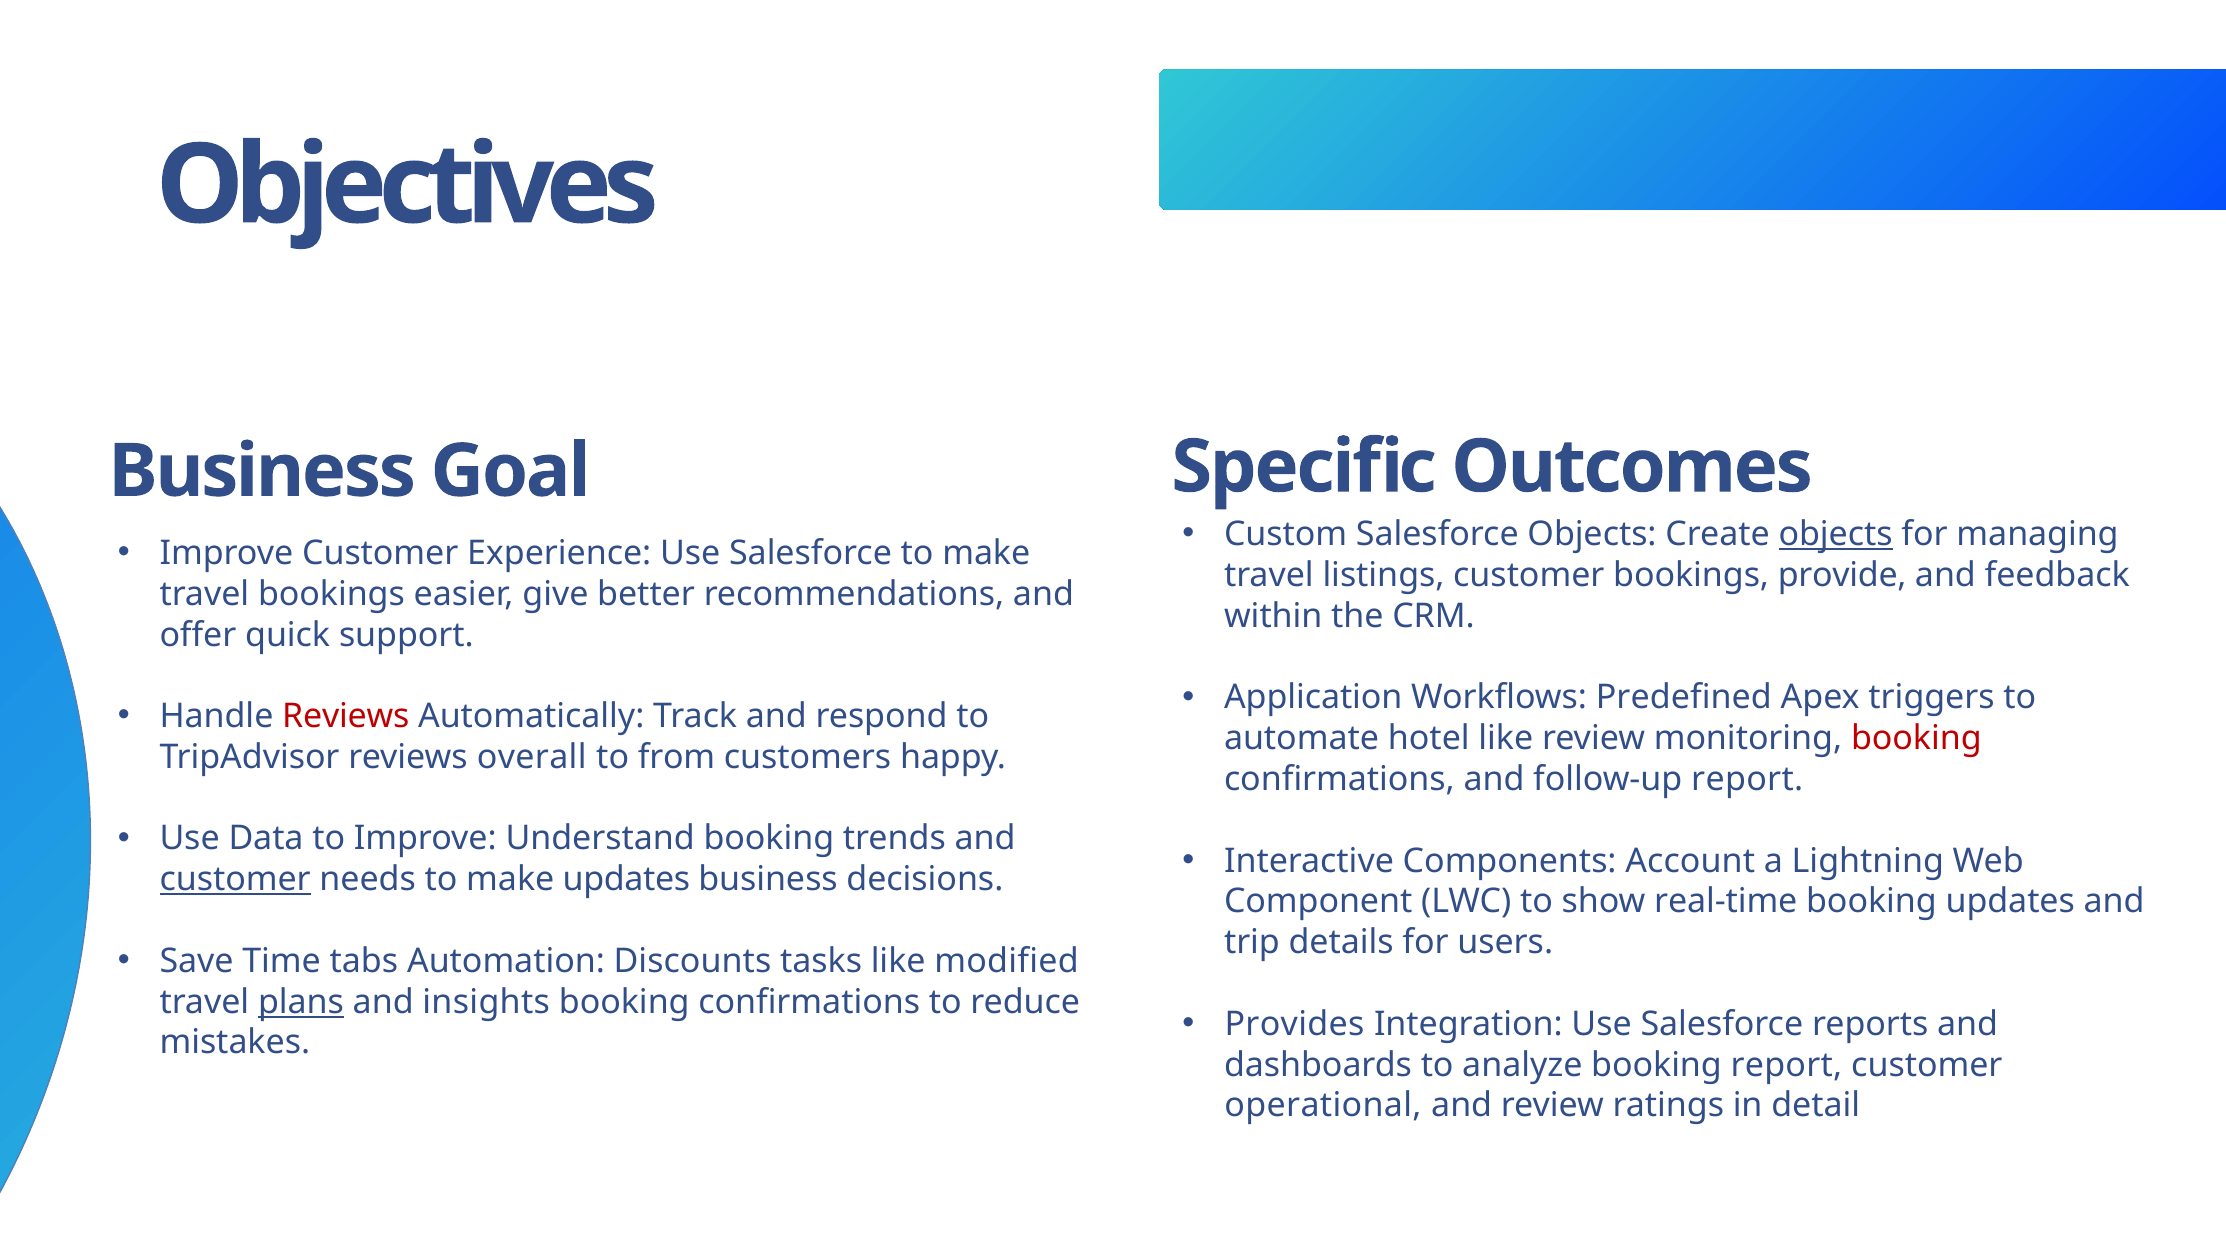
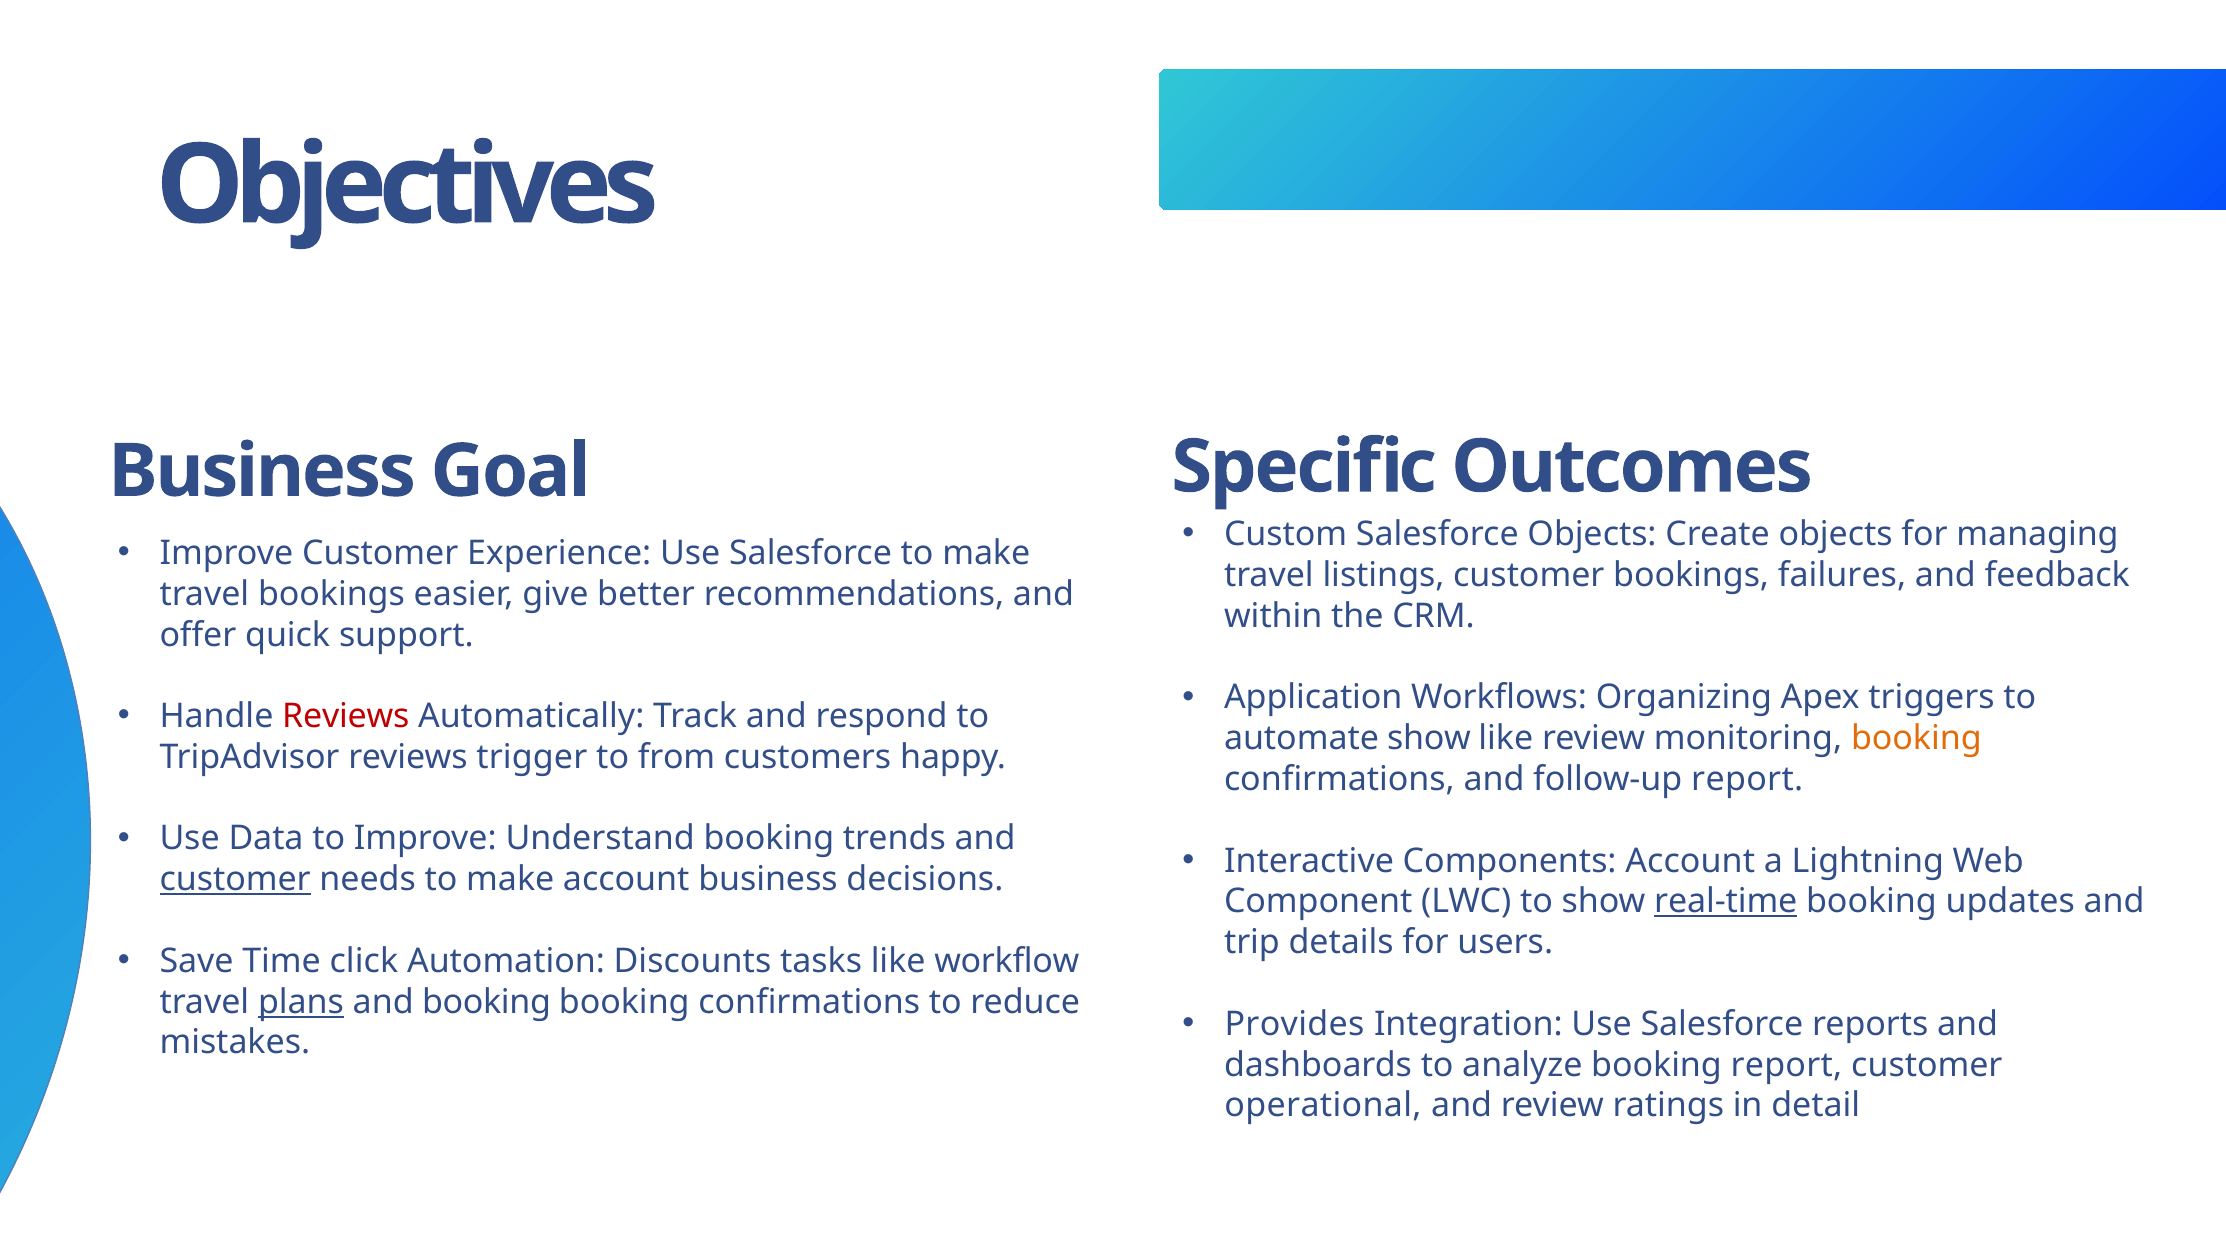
objects at (1836, 535) underline: present -> none
provide: provide -> failures
Predefined: Predefined -> Organizing
automate hotel: hotel -> show
booking at (1916, 739) colour: red -> orange
overall: overall -> trigger
make updates: updates -> account
real-time underline: none -> present
tabs: tabs -> click
modified: modified -> workflow
and insights: insights -> booking
